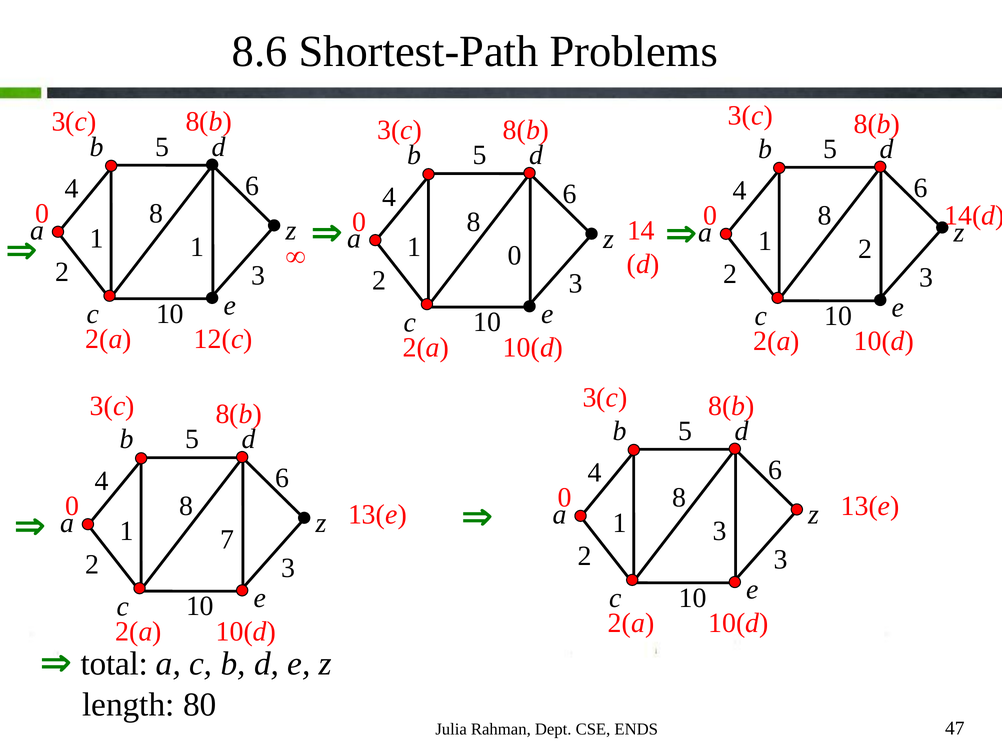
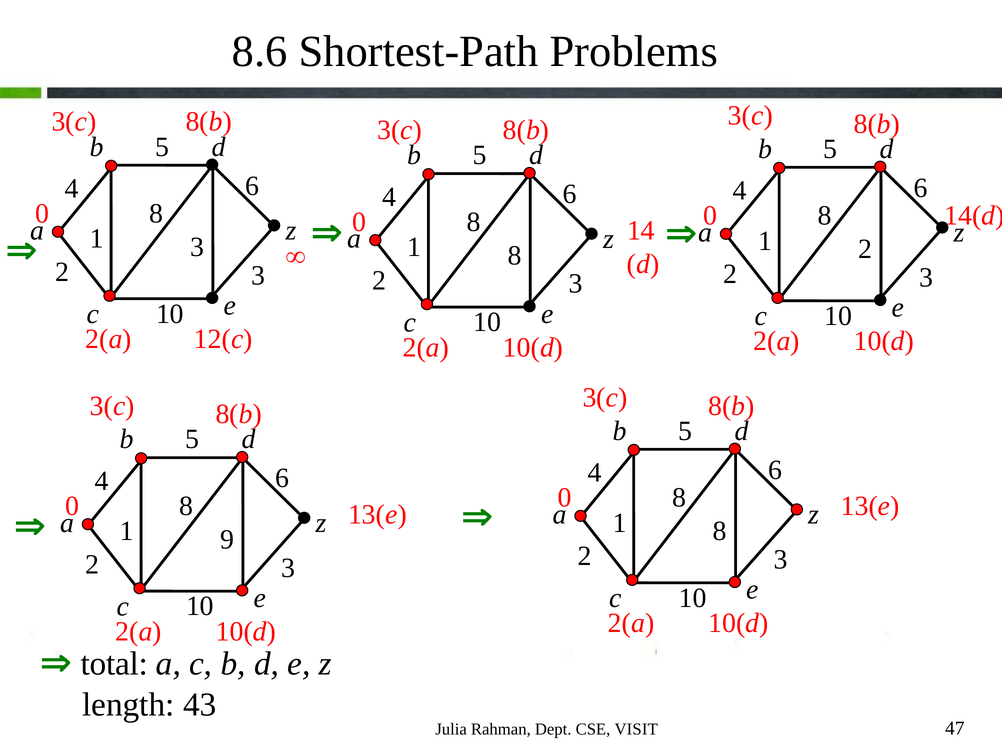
1 1: 1 -> 3
0 at (514, 255): 0 -> 8
3 at (720, 531): 3 -> 8
7: 7 -> 9
80: 80 -> 43
ENDS: ENDS -> VISIT
